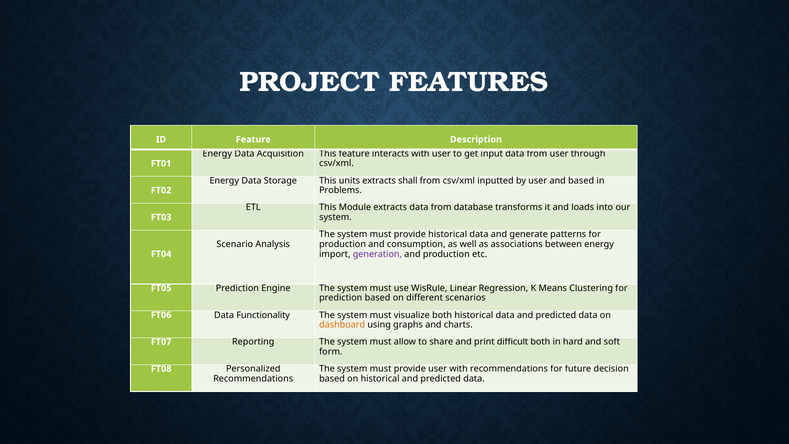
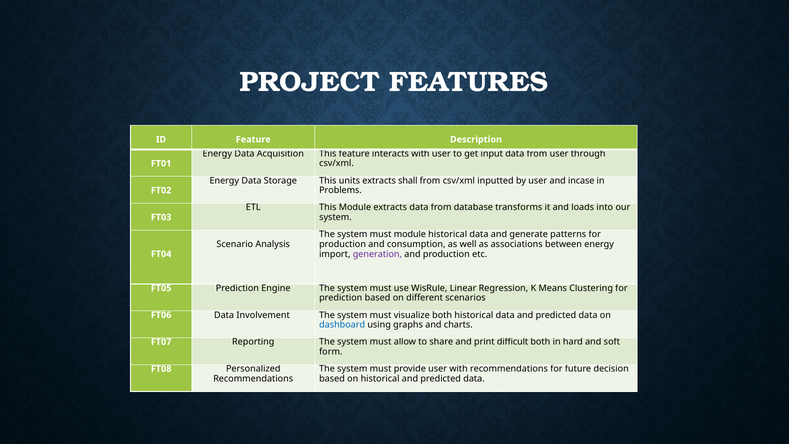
and based: based -> incase
provide at (410, 234): provide -> module
Functionality: Functionality -> Involvement
dashboard colour: orange -> blue
